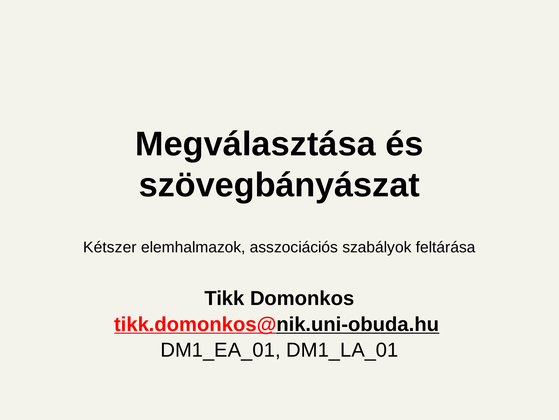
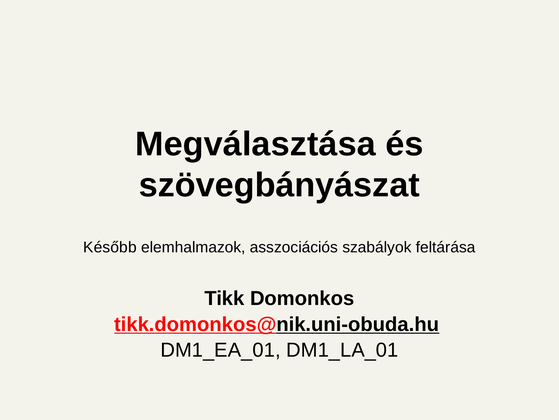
Kétszer: Kétszer -> Később
